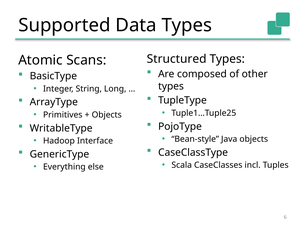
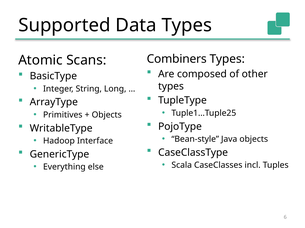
Structured: Structured -> Combiners
